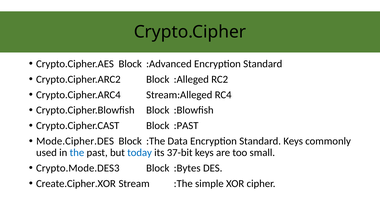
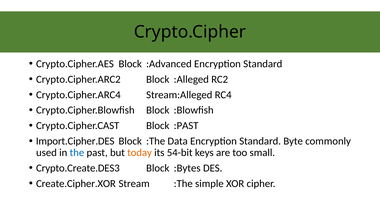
Mode.Cipher.DES: Mode.Cipher.DES -> Import.Cipher.DES
Standard Keys: Keys -> Byte
today colour: blue -> orange
37-bit: 37-bit -> 54-bit
Crypto.Mode.DES3: Crypto.Mode.DES3 -> Crypto.Create.DES3
